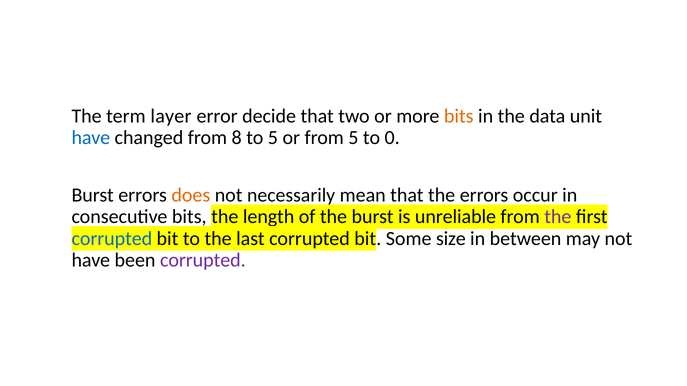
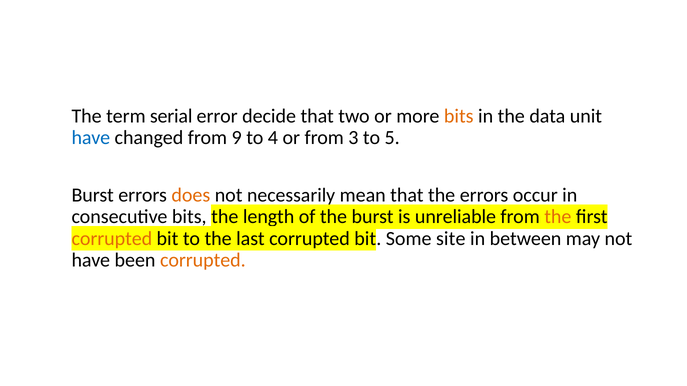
layer: layer -> serial
8: 8 -> 9
to 5: 5 -> 4
from 5: 5 -> 3
0: 0 -> 5
the at (558, 217) colour: purple -> orange
corrupted at (112, 239) colour: blue -> orange
size: size -> site
corrupted at (203, 260) colour: purple -> orange
